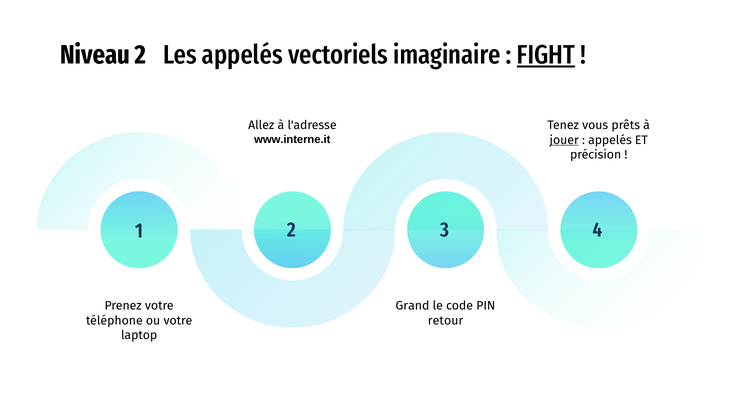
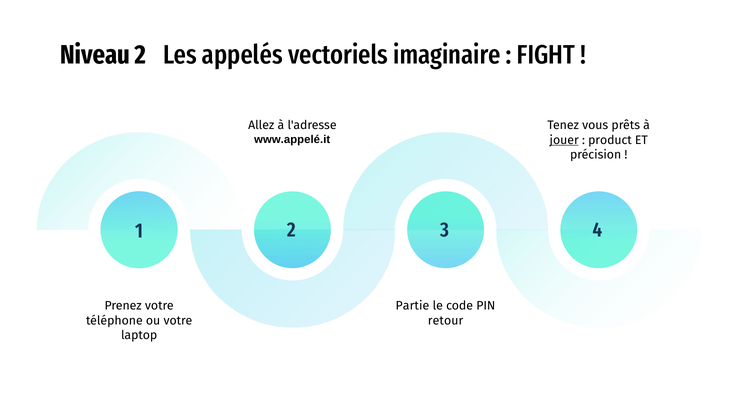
FIGHT underline: present -> none
www.interne.it: www.interne.it -> www.appelé.it
appelés at (610, 140): appelés -> product
Grand: Grand -> Partie
